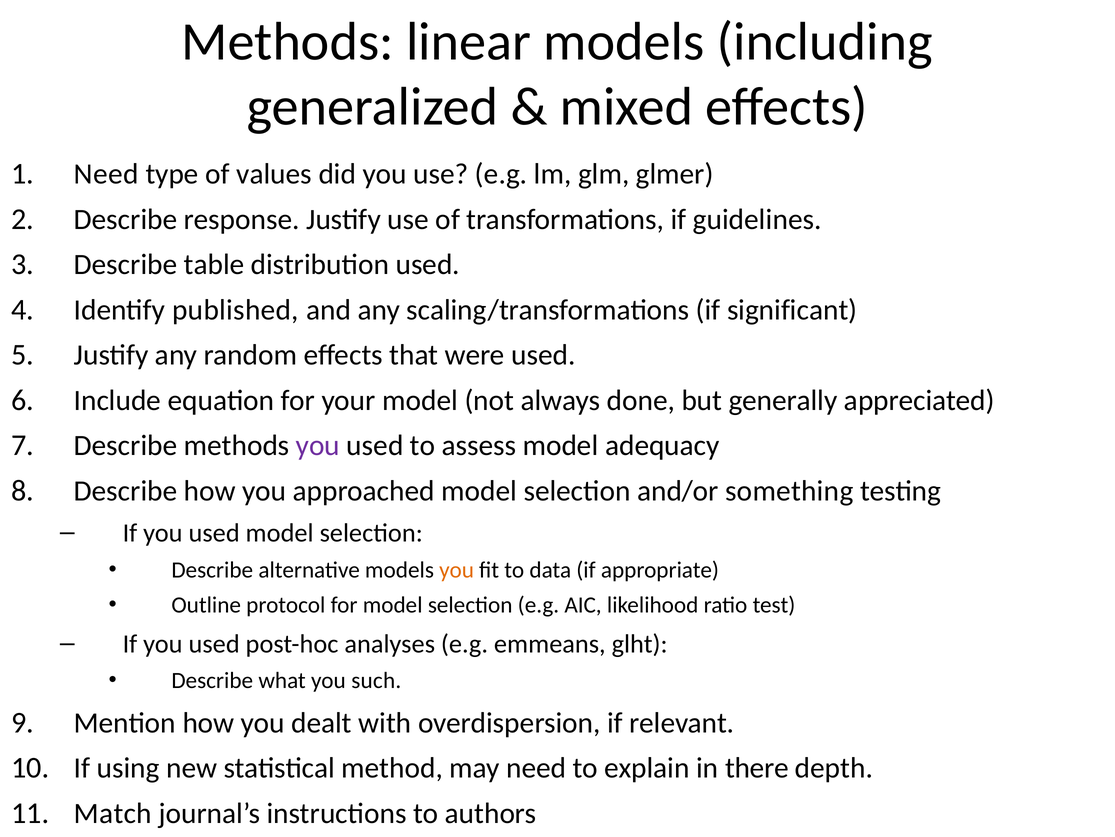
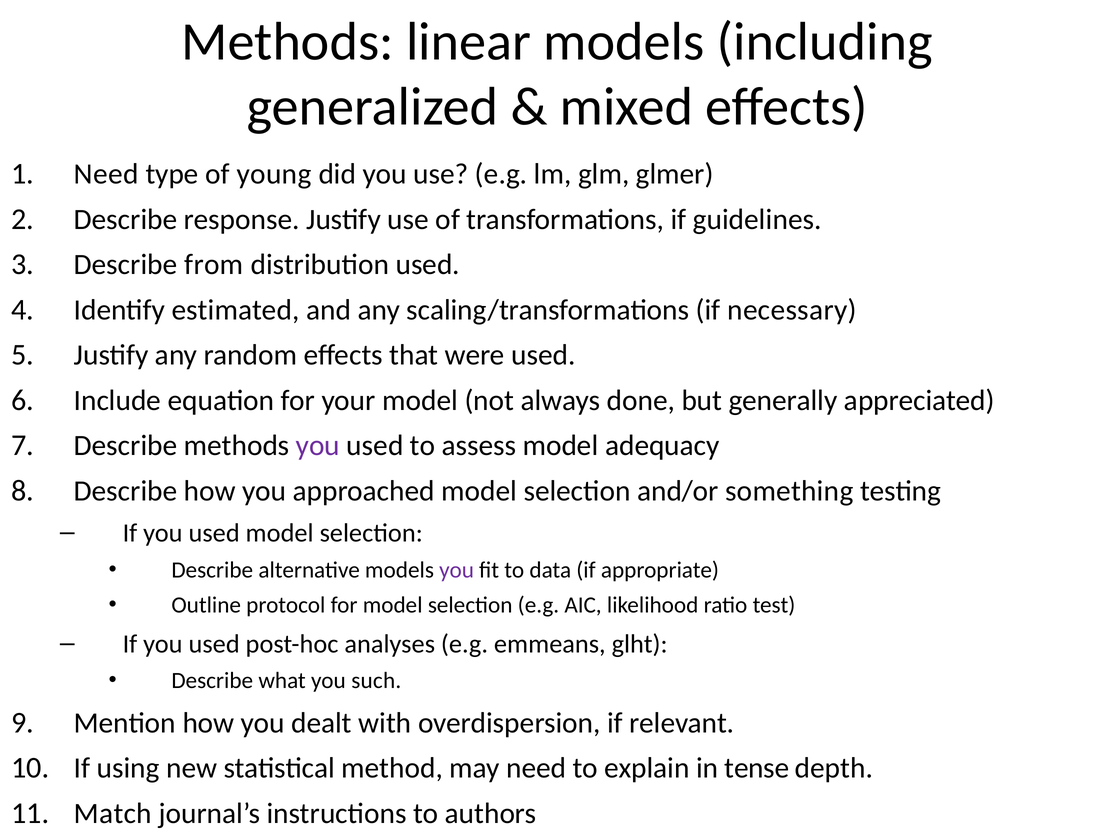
values: values -> young
table: table -> from
published: published -> estimated
significant: significant -> necessary
you at (457, 569) colour: orange -> purple
there: there -> tense
